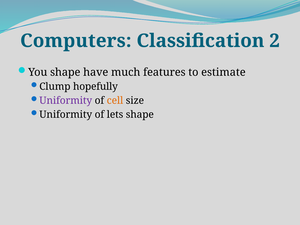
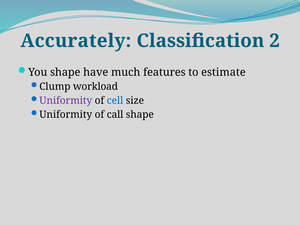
Computers: Computers -> Accurately
hopefully: hopefully -> workload
cell colour: orange -> blue
lets: lets -> call
